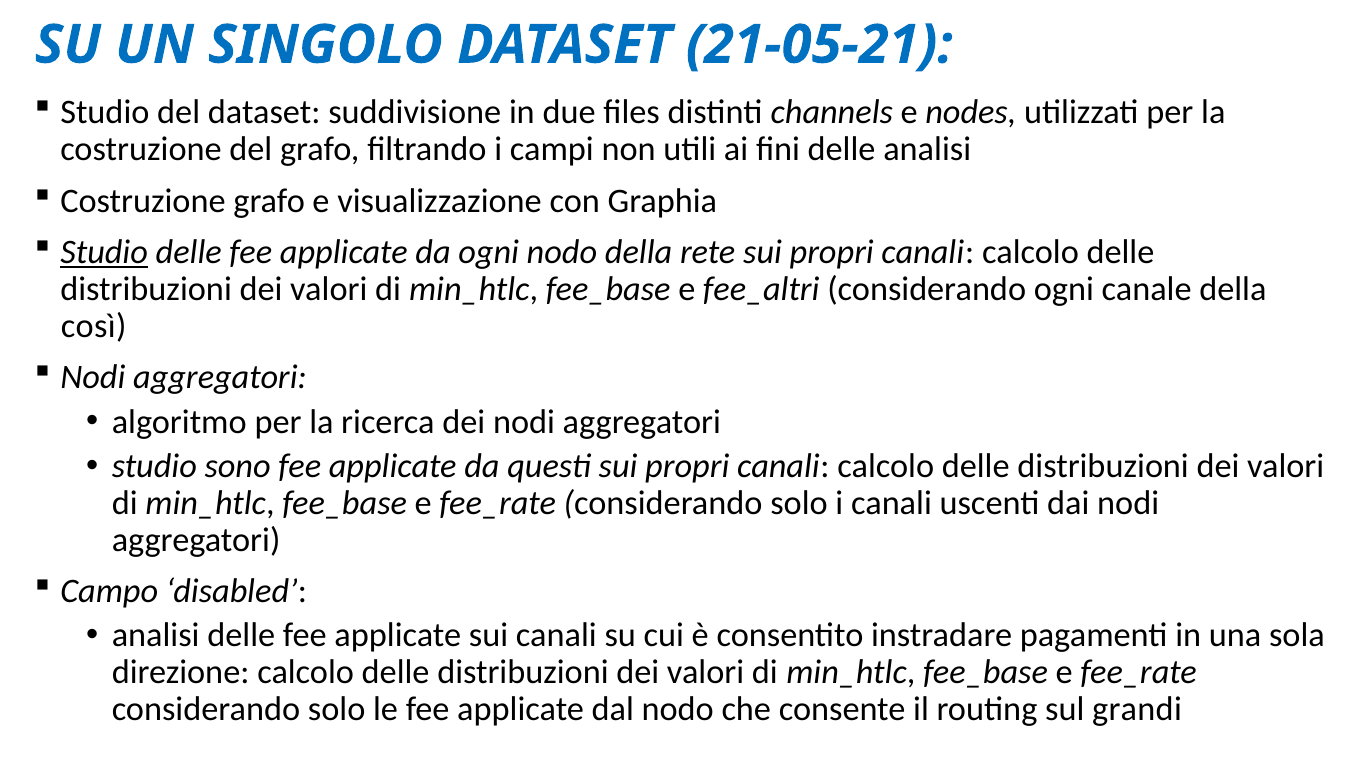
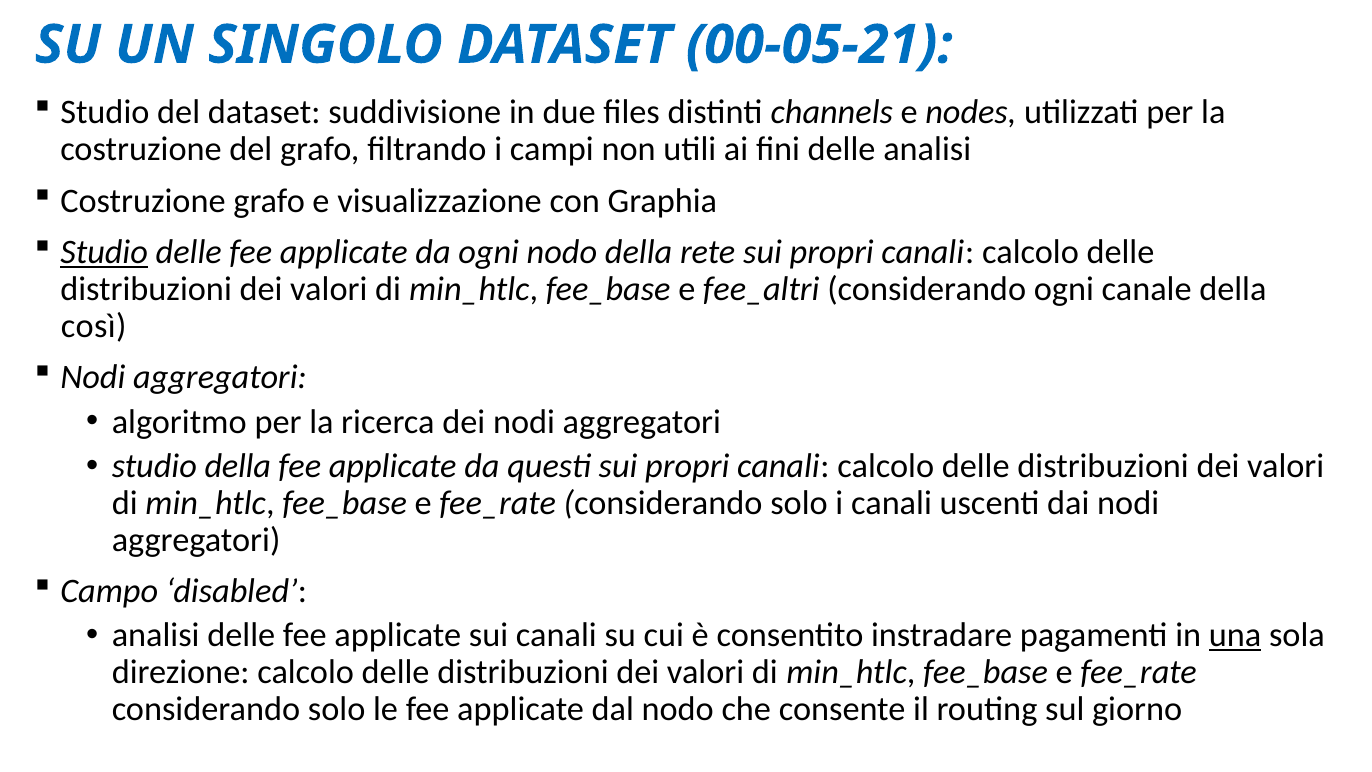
21-05-21: 21-05-21 -> 00-05-21
studio sono: sono -> della
una underline: none -> present
grandi: grandi -> giorno
